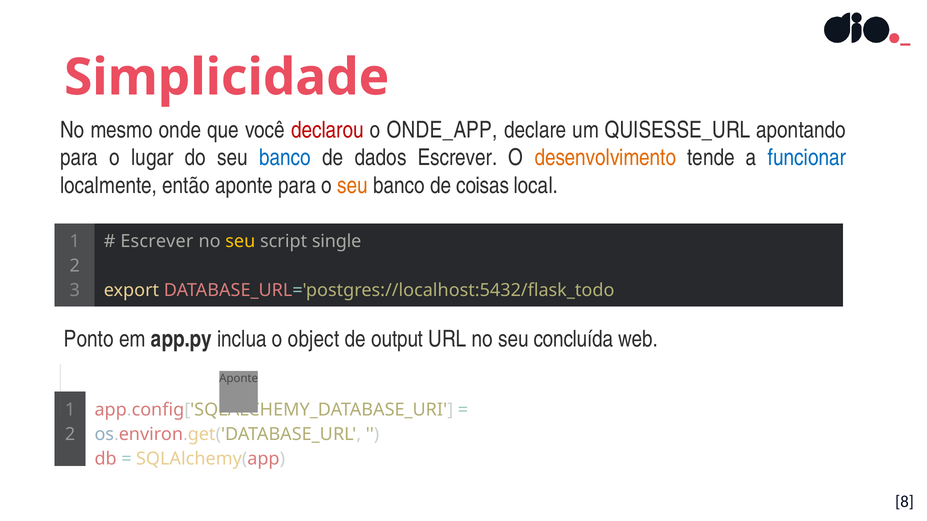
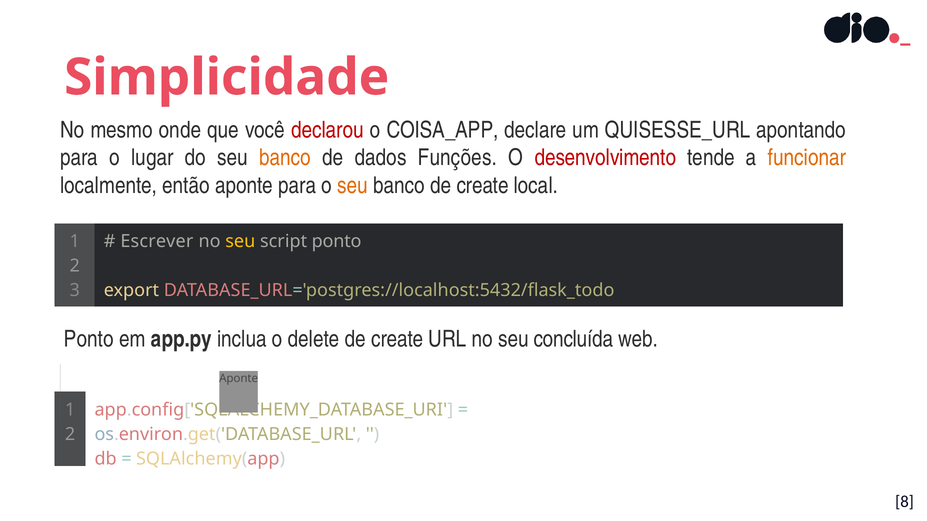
ONDE_APP: ONDE_APP -> COISA_APP
banco at (285, 158) colour: blue -> orange
dados Escrever: Escrever -> Funções
desenvolvimento colour: orange -> red
funcionar colour: blue -> orange
banco de coisas: coisas -> create
script single: single -> ponto
object: object -> delete
output at (397, 340): output -> create
